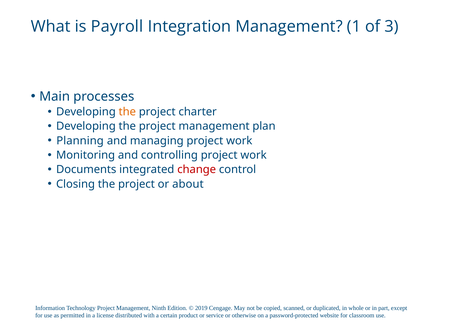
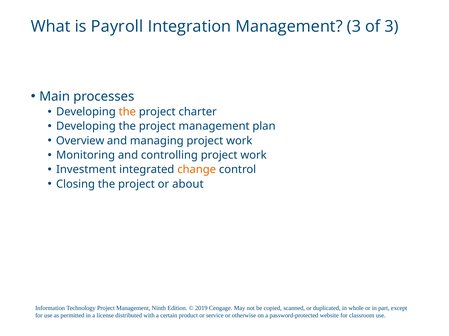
Management 1: 1 -> 3
Planning: Planning -> Overview
Documents: Documents -> Investment
change colour: red -> orange
